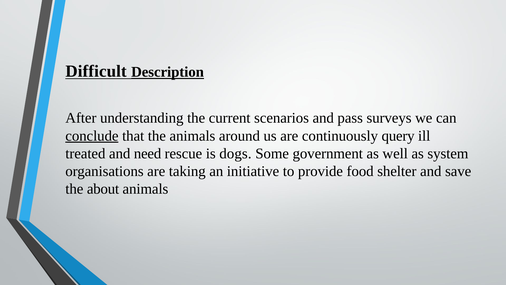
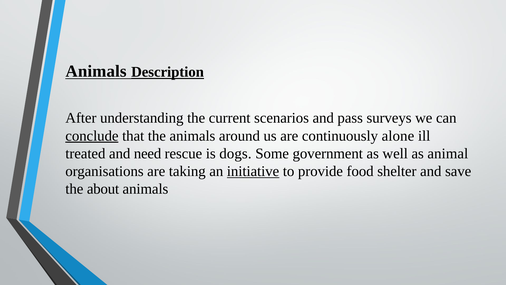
Difficult at (96, 71): Difficult -> Animals
query: query -> alone
system: system -> animal
initiative underline: none -> present
